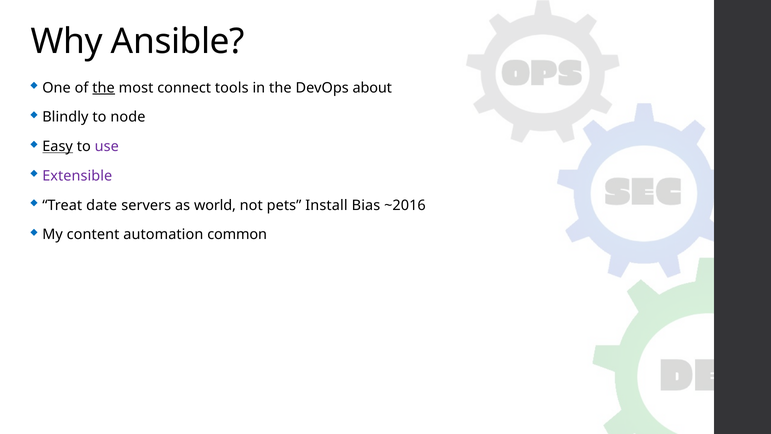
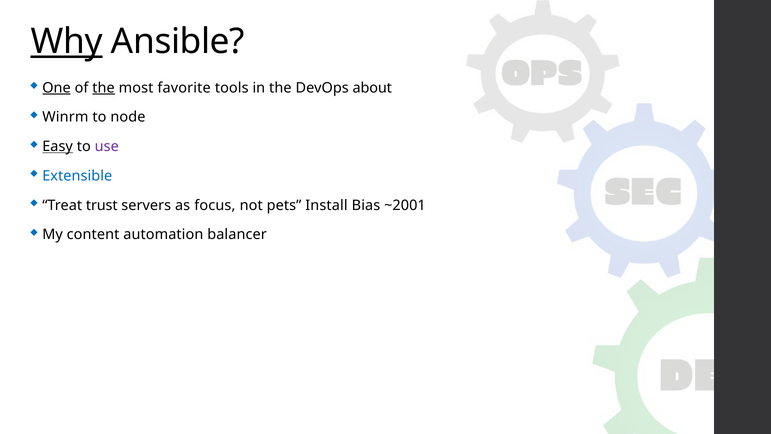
Why underline: none -> present
One underline: none -> present
connect: connect -> favorite
Blindly: Blindly -> Winrm
Extensible colour: purple -> blue
date: date -> trust
world: world -> focus
~2016: ~2016 -> ~2001
common: common -> balancer
